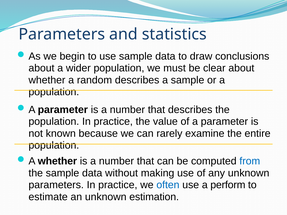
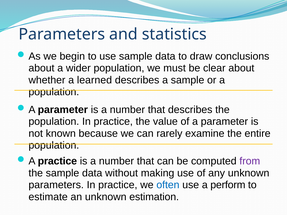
random: random -> learned
whether at (57, 161): whether -> practice
from colour: blue -> purple
